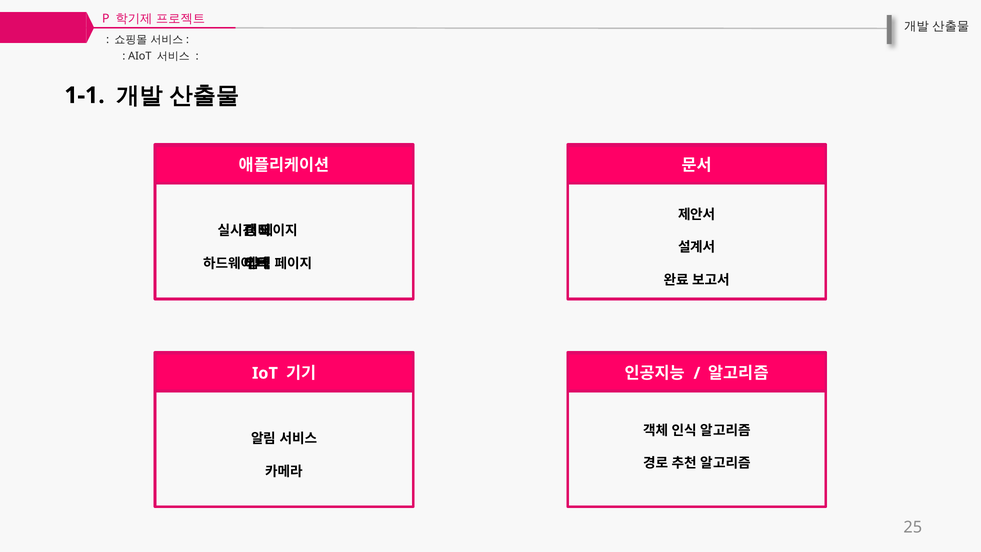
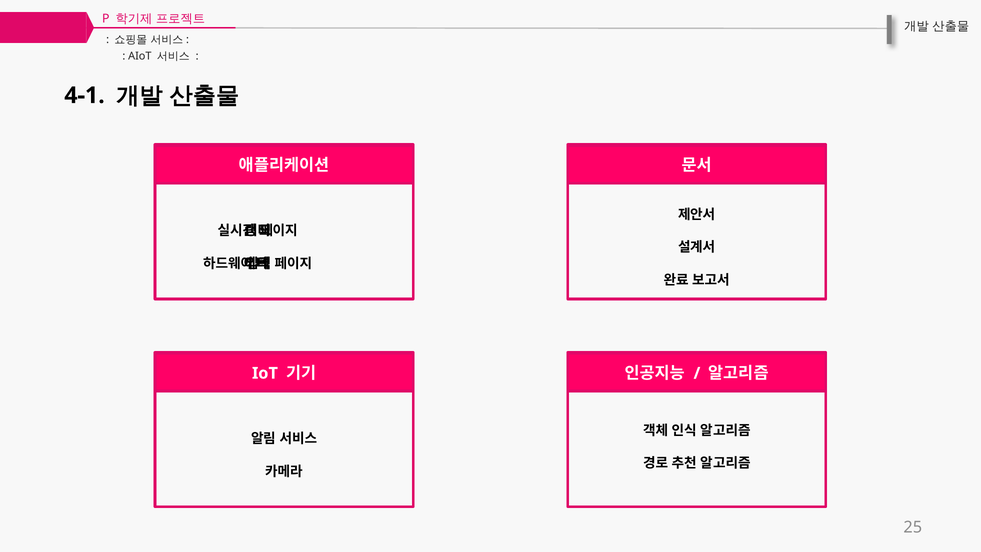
1-1: 1-1 -> 4-1
